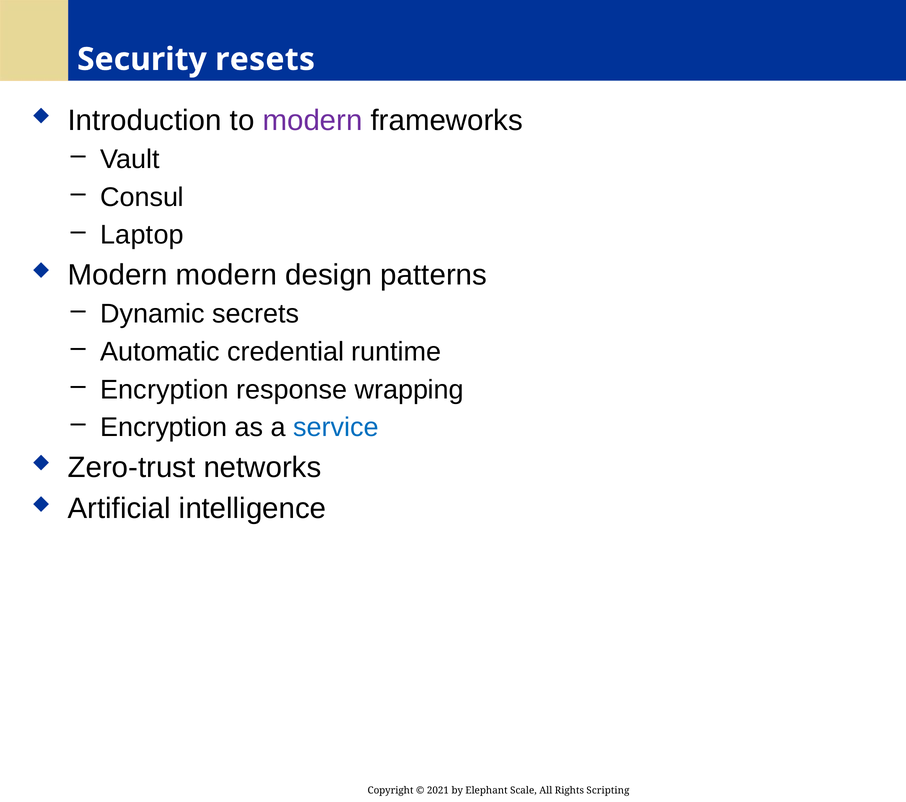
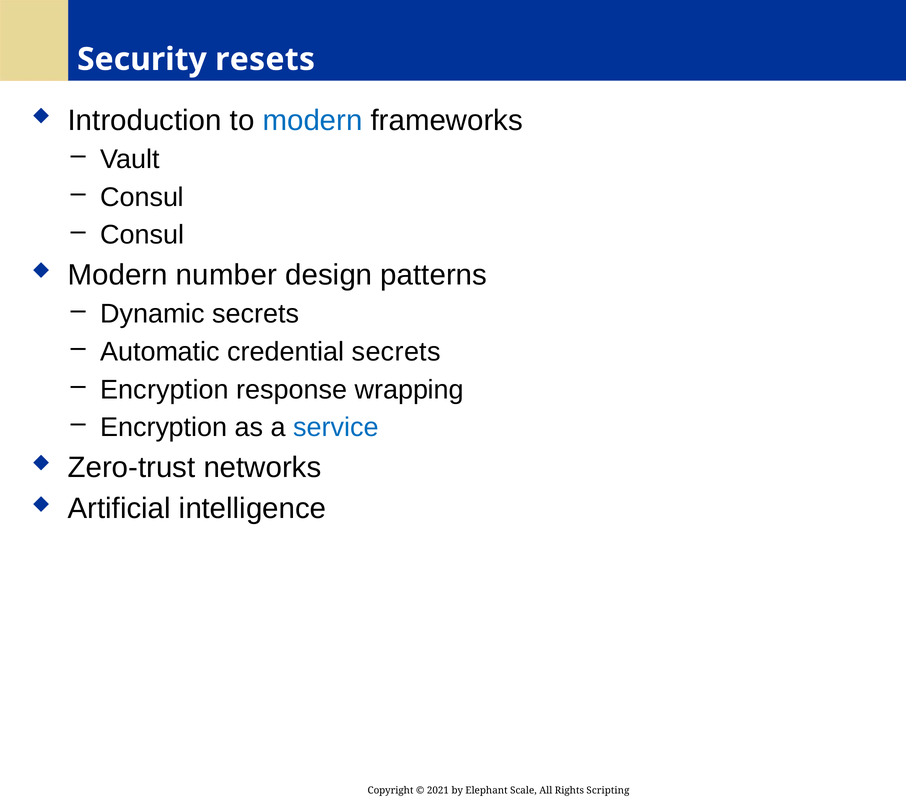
modern at (313, 120) colour: purple -> blue
Laptop at (142, 235): Laptop -> Consul
Modern modern: modern -> number
credential runtime: runtime -> secrets
